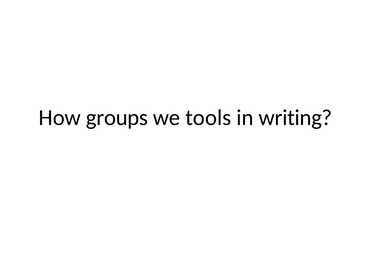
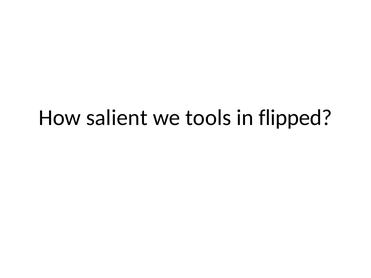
groups: groups -> salient
writing: writing -> flipped
